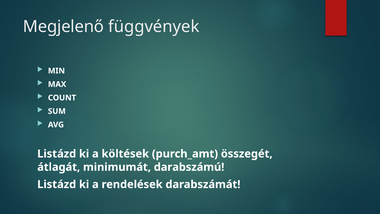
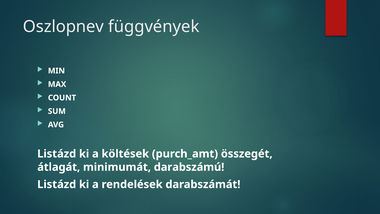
Megjelenő: Megjelenő -> Oszlopnev
